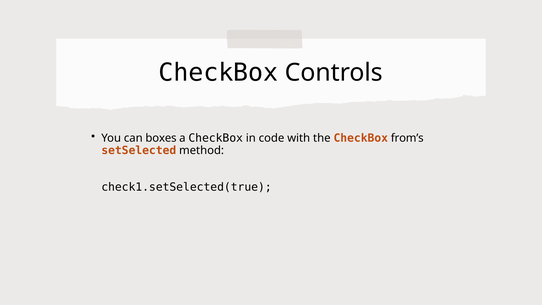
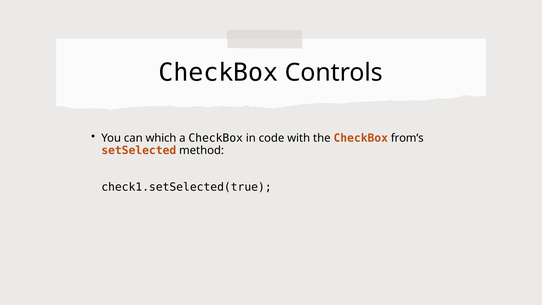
boxes: boxes -> which
